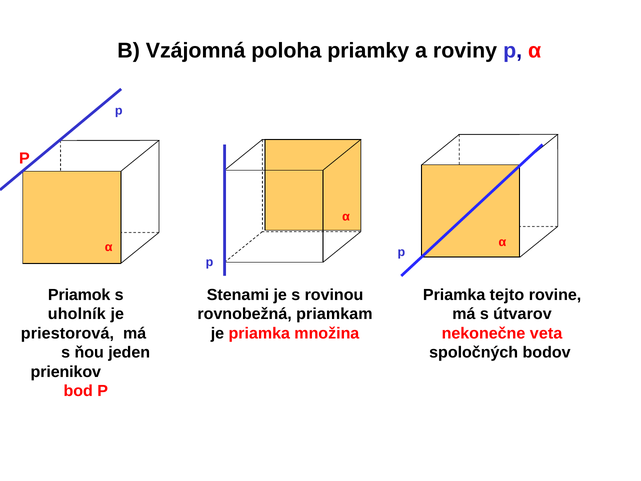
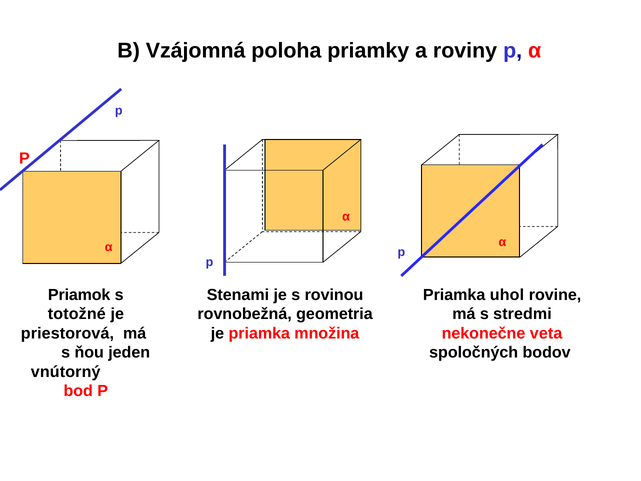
tejto: tejto -> uhol
uholník: uholník -> totožné
priamkam: priamkam -> geometria
útvarov: útvarov -> stredmi
prienikov: prienikov -> vnútorný
